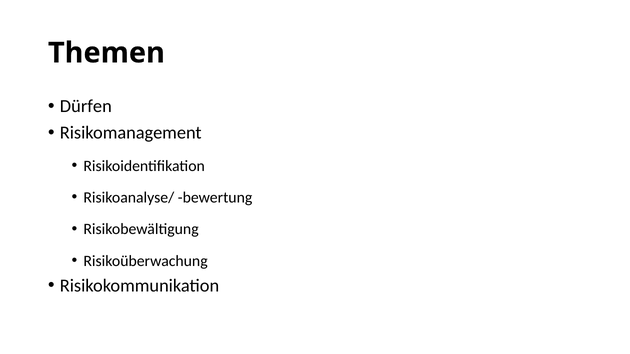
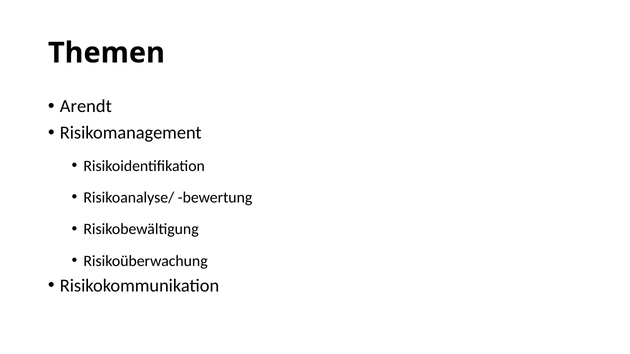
Dürfen: Dürfen -> Arendt
